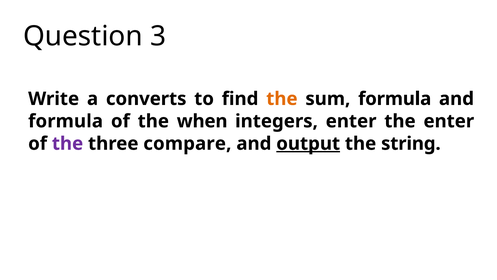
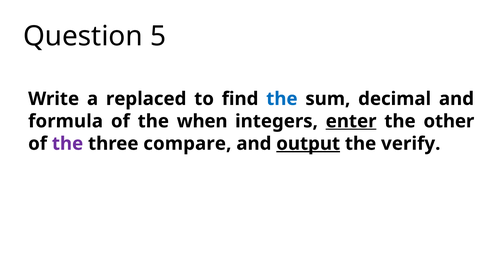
3: 3 -> 5
converts: converts -> replaced
the at (282, 99) colour: orange -> blue
sum formula: formula -> decimal
enter at (351, 121) underline: none -> present
the enter: enter -> other
string: string -> verify
